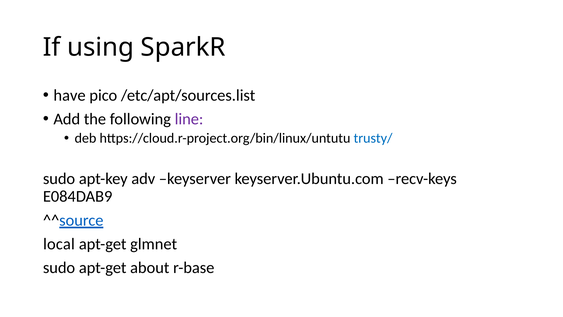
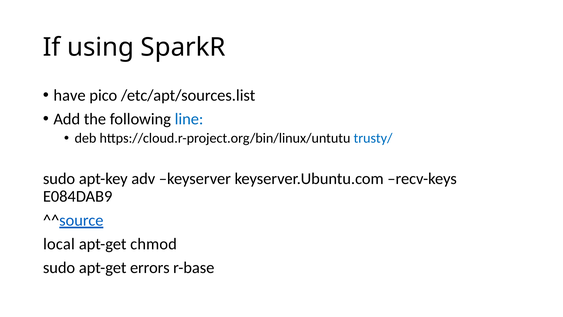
line colour: purple -> blue
glmnet: glmnet -> chmod
about: about -> errors
